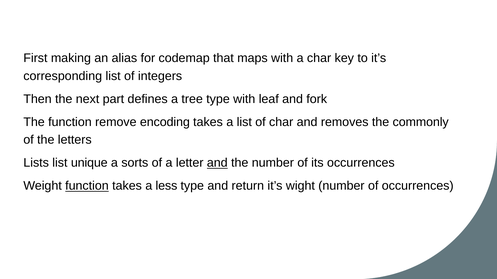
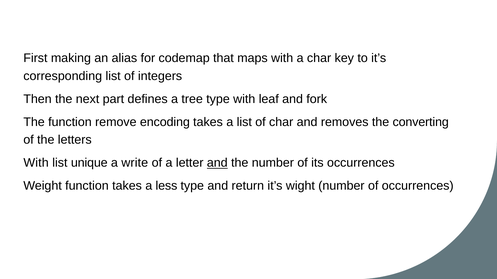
commonly: commonly -> converting
Lists at (36, 163): Lists -> With
sorts: sorts -> write
function at (87, 186) underline: present -> none
